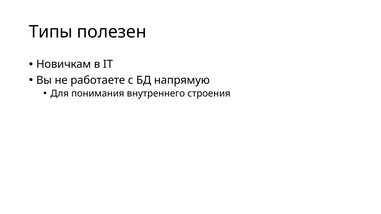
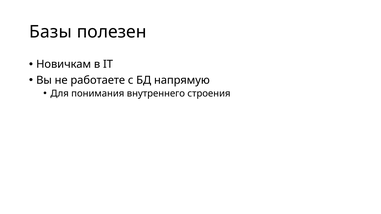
Типы: Типы -> Базы
